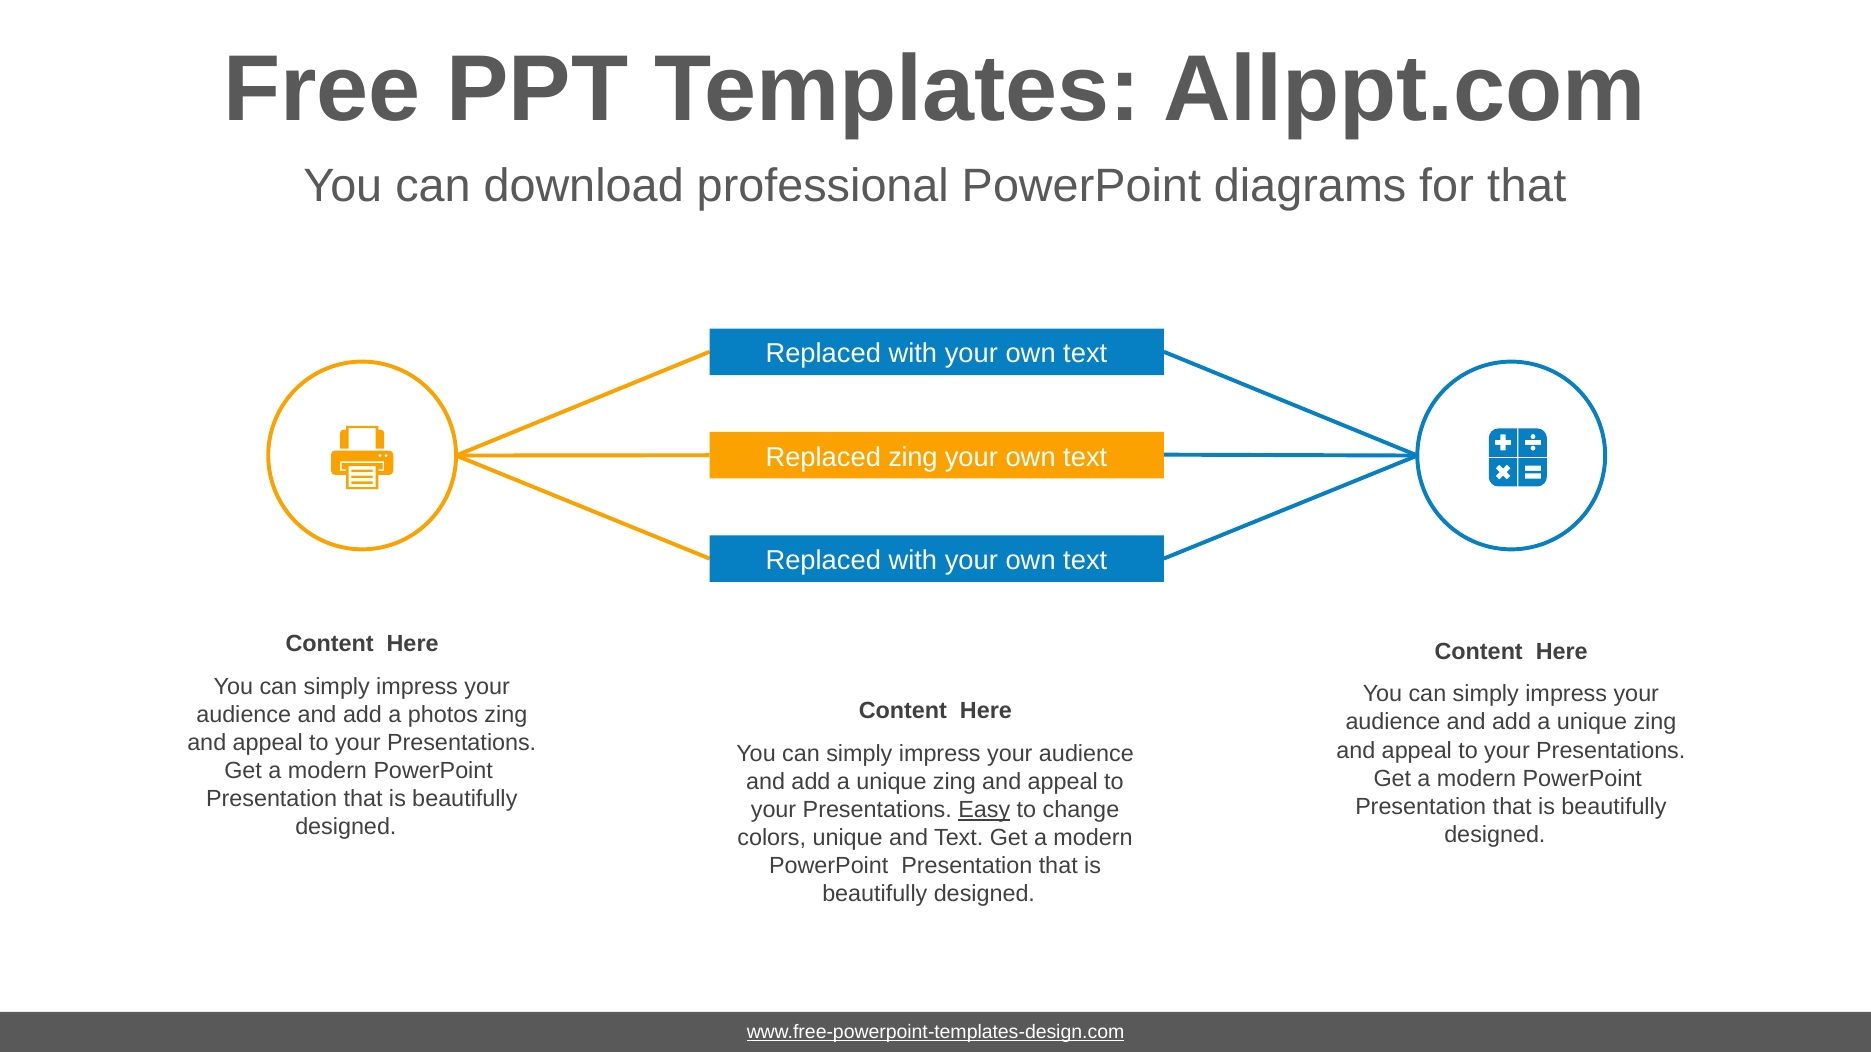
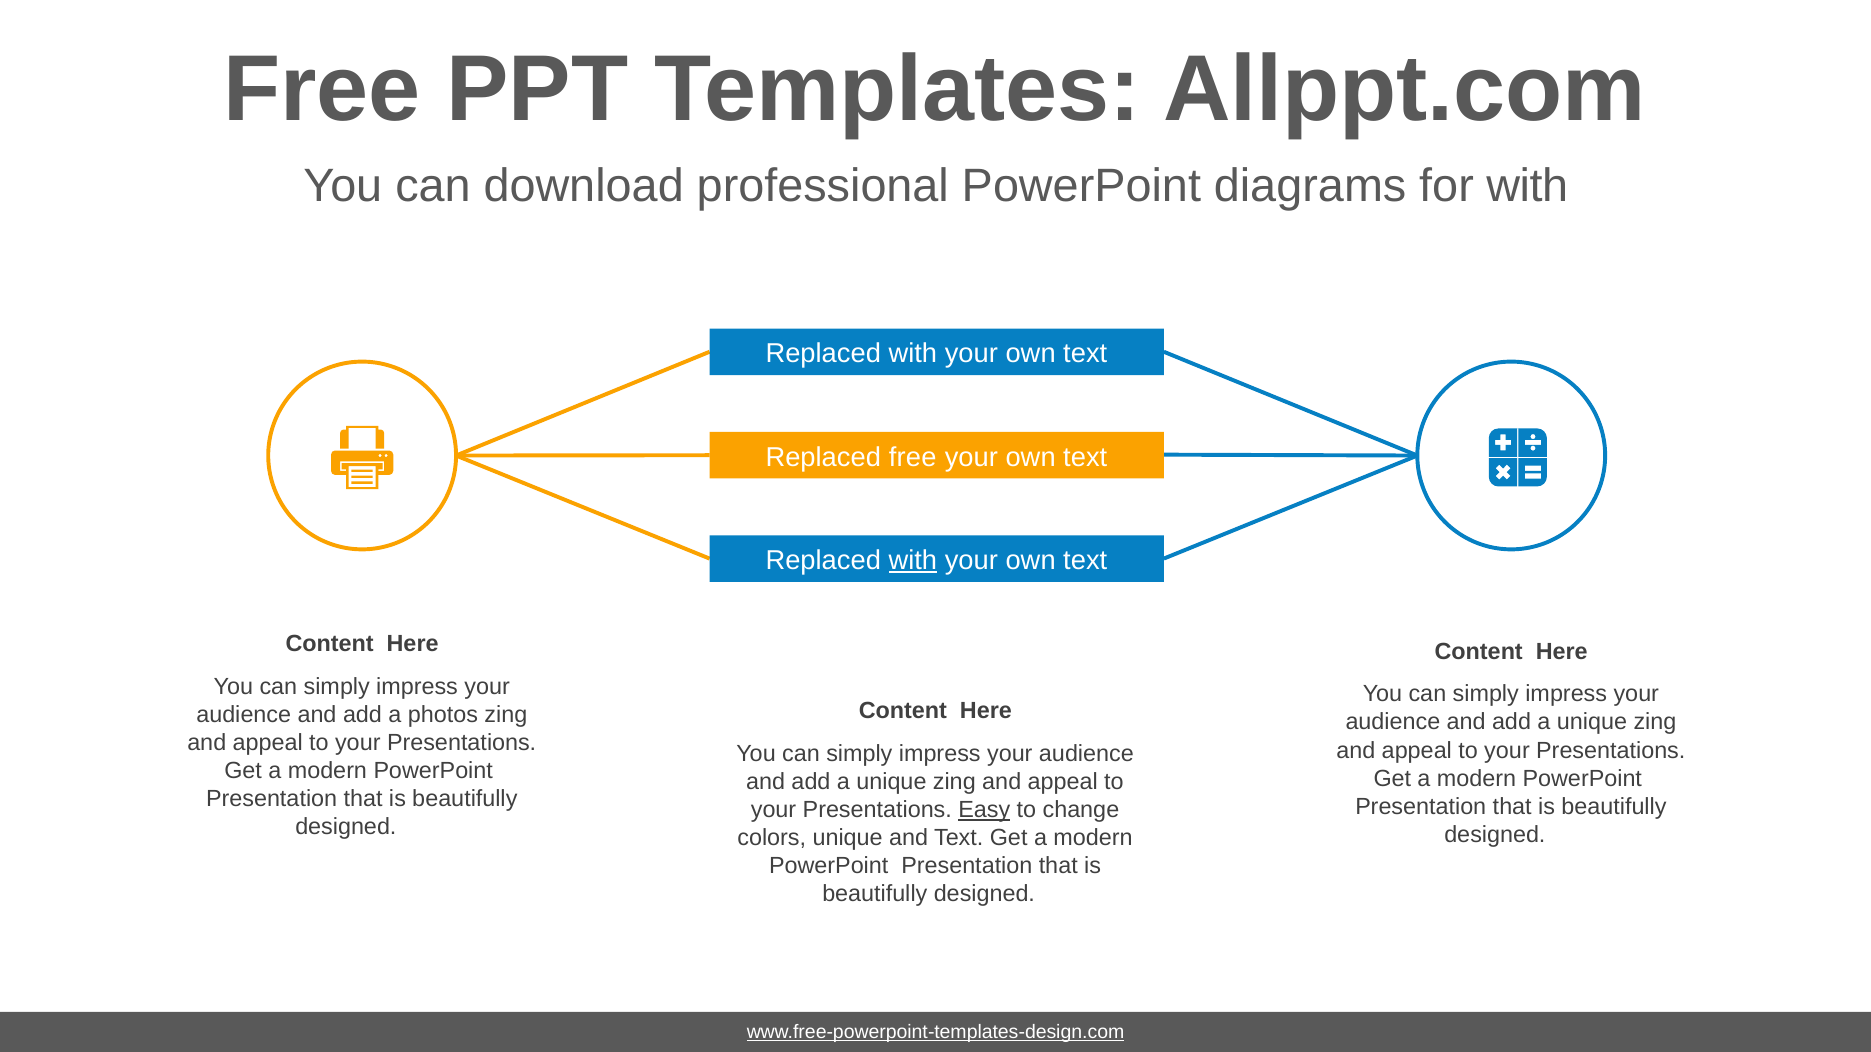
for that: that -> with
Replaced zing: zing -> free
with at (913, 561) underline: none -> present
